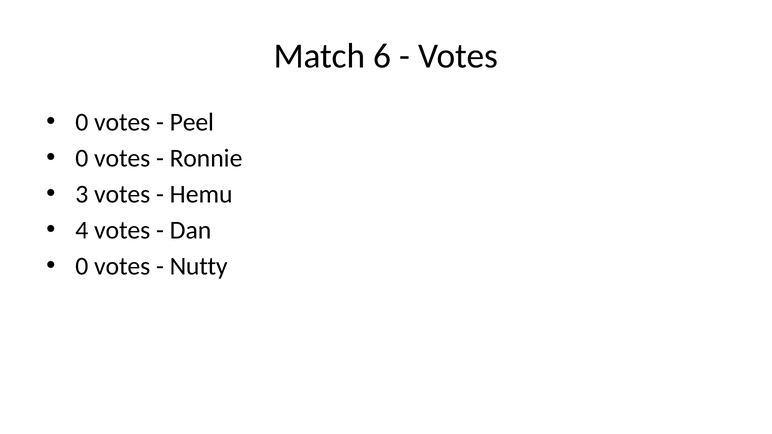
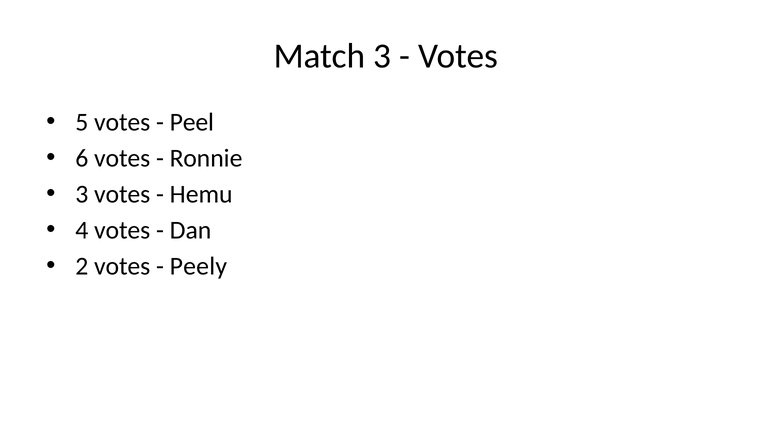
Match 6: 6 -> 3
0 at (82, 122): 0 -> 5
0 at (82, 158): 0 -> 6
0 at (82, 267): 0 -> 2
Nutty: Nutty -> Peely
